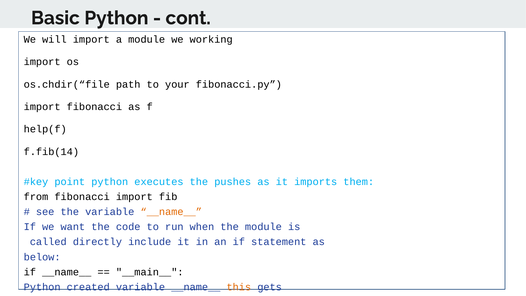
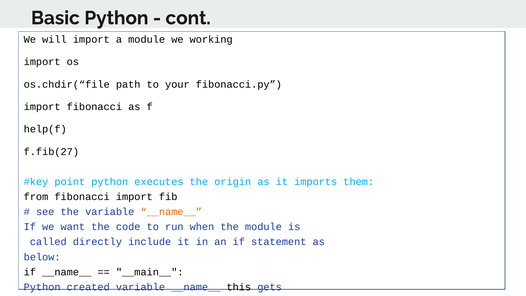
f.fib(14: f.fib(14 -> f.fib(27
pushes: pushes -> origin
this colour: orange -> black
